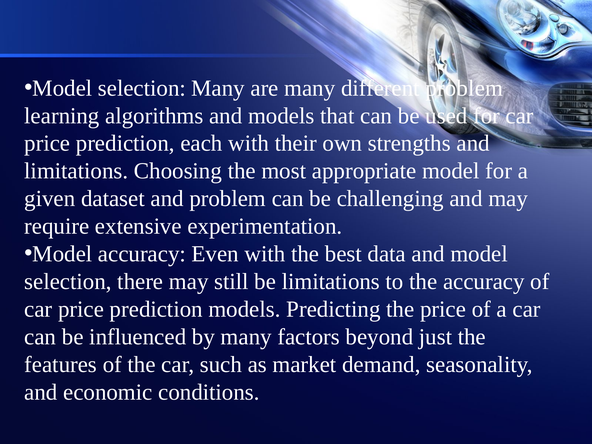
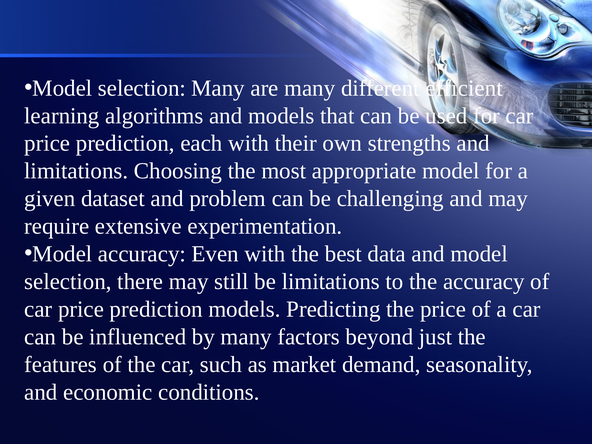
different problem: problem -> efficient
